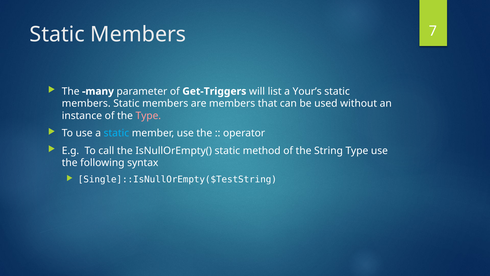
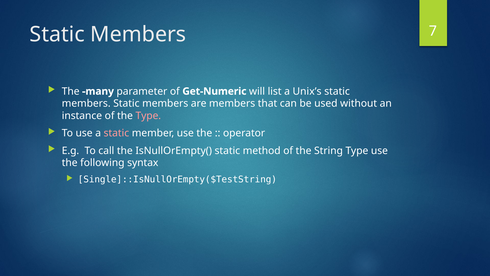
Get-Triggers: Get-Triggers -> Get-Numeric
Your’s: Your’s -> Unix’s
static at (116, 133) colour: light blue -> pink
